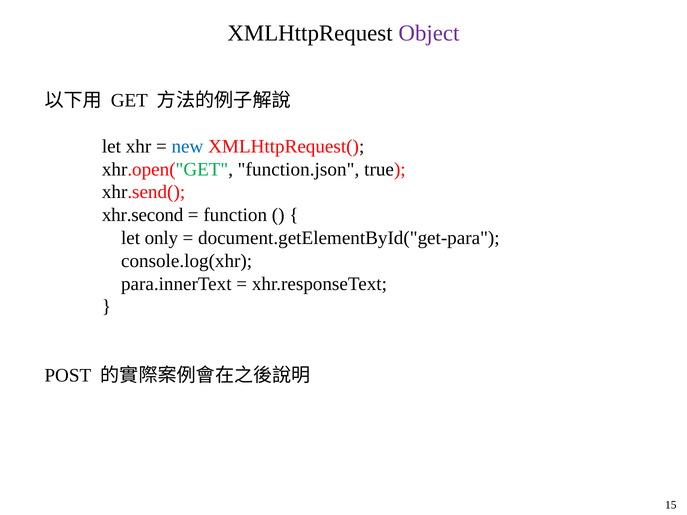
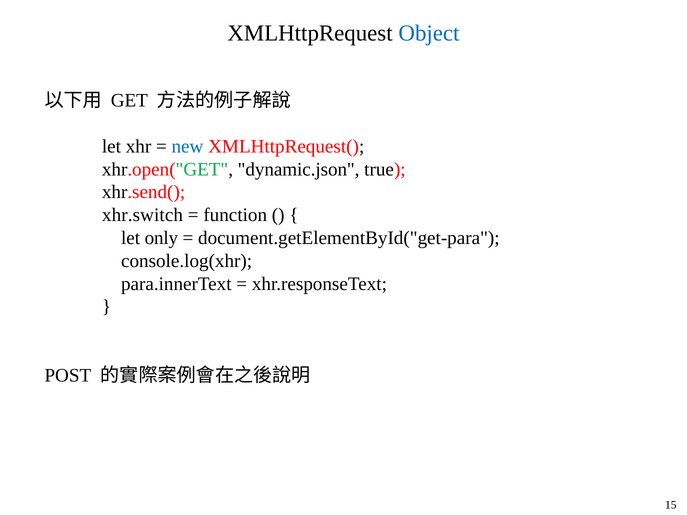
Object colour: purple -> blue
function.json: function.json -> dynamic.json
xhr.second: xhr.second -> xhr.switch
